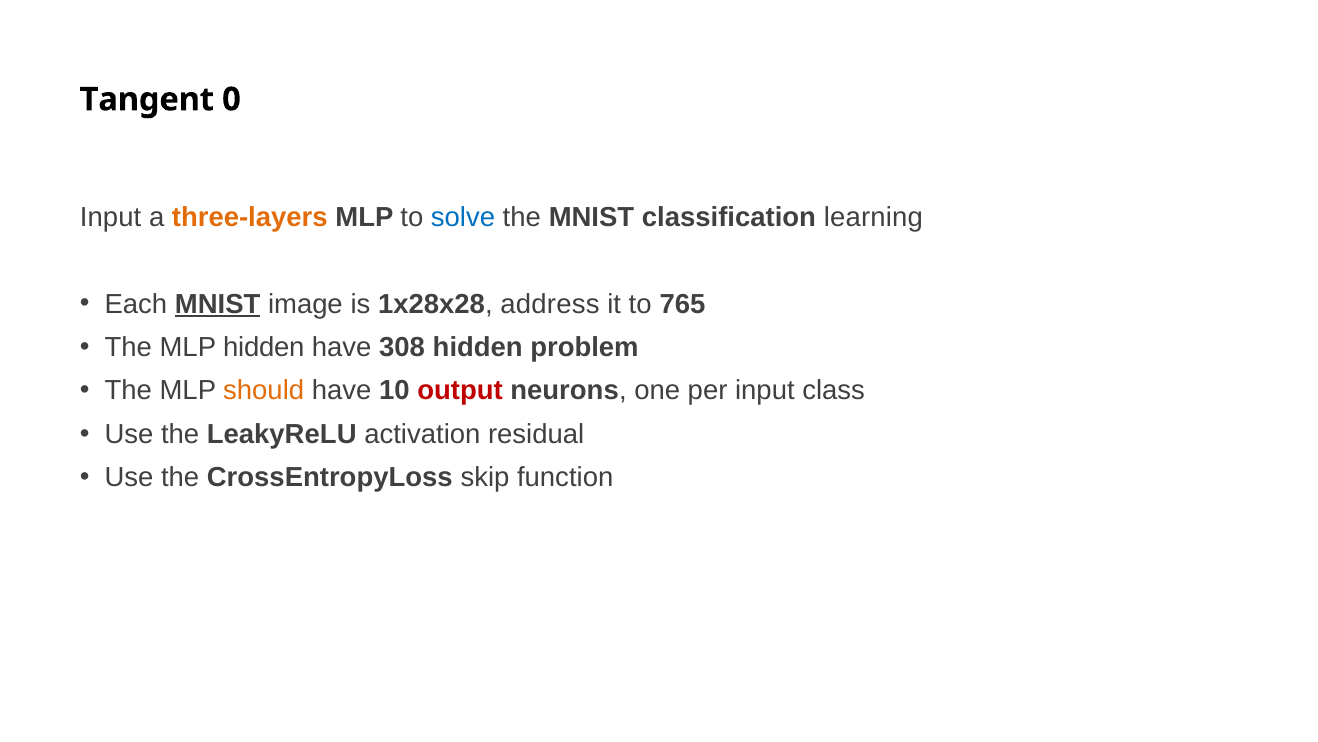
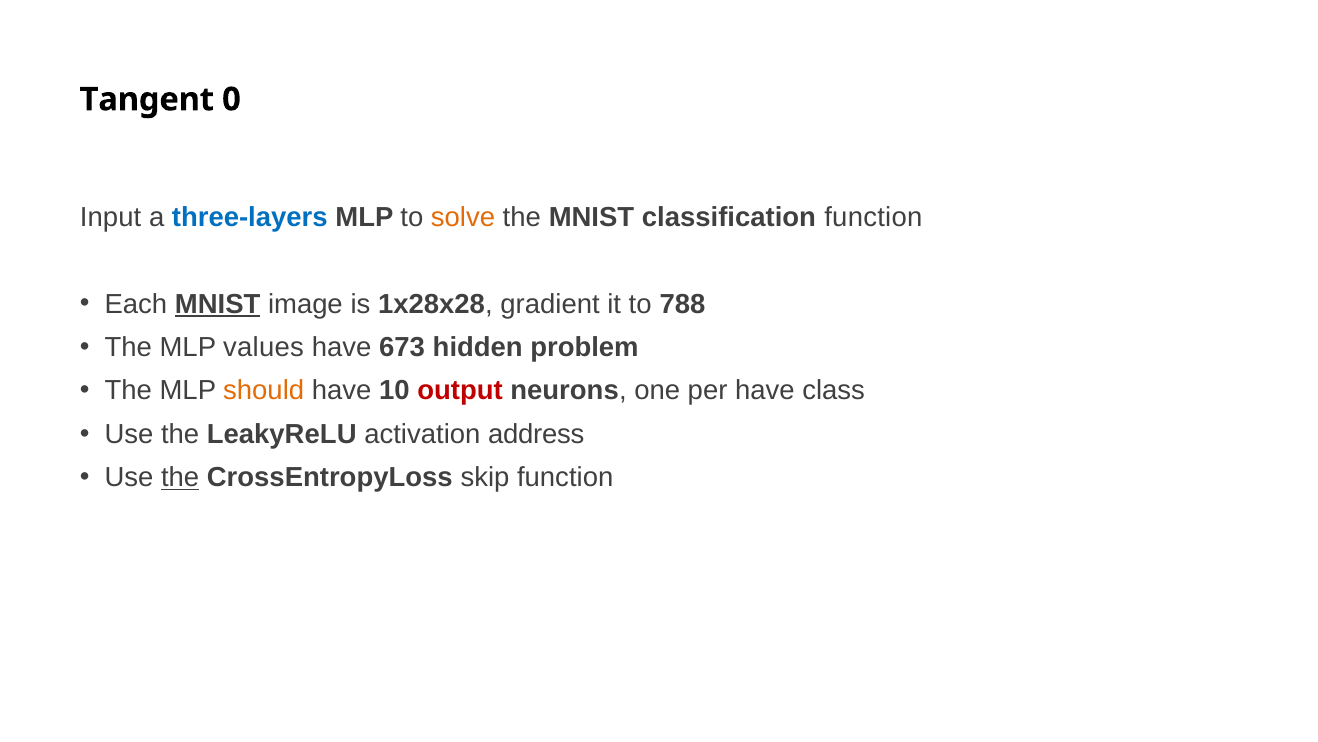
three-layers colour: orange -> blue
solve colour: blue -> orange
classification learning: learning -> function
address: address -> gradient
765: 765 -> 788
MLP hidden: hidden -> values
308: 308 -> 673
per input: input -> have
residual: residual -> address
the at (180, 477) underline: none -> present
